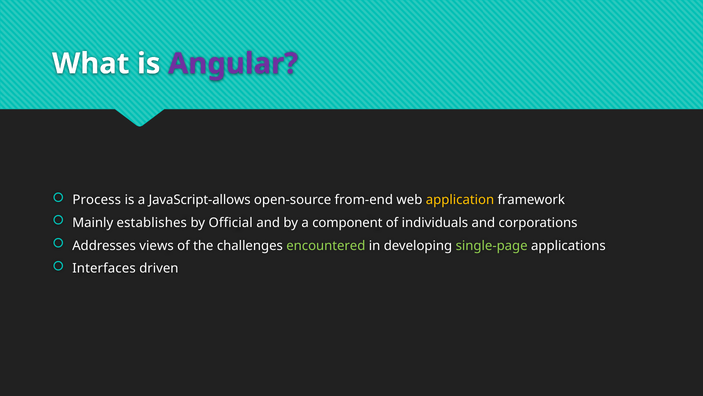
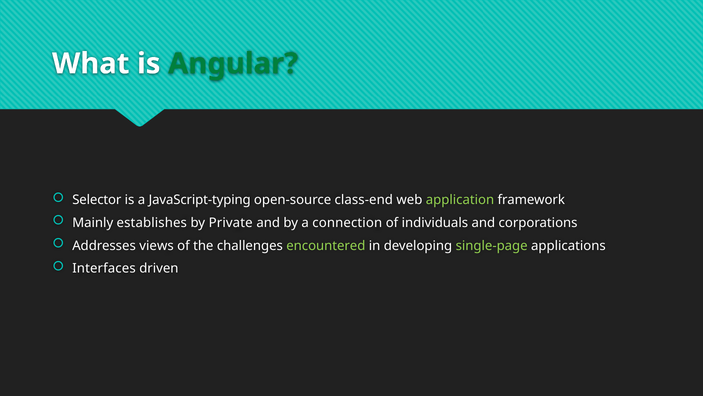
Angular colour: purple -> green
Process: Process -> Selector
JavaScript-allows: JavaScript-allows -> JavaScript-typing
from-end: from-end -> class-end
application colour: yellow -> light green
Official: Official -> Private
component: component -> connection
